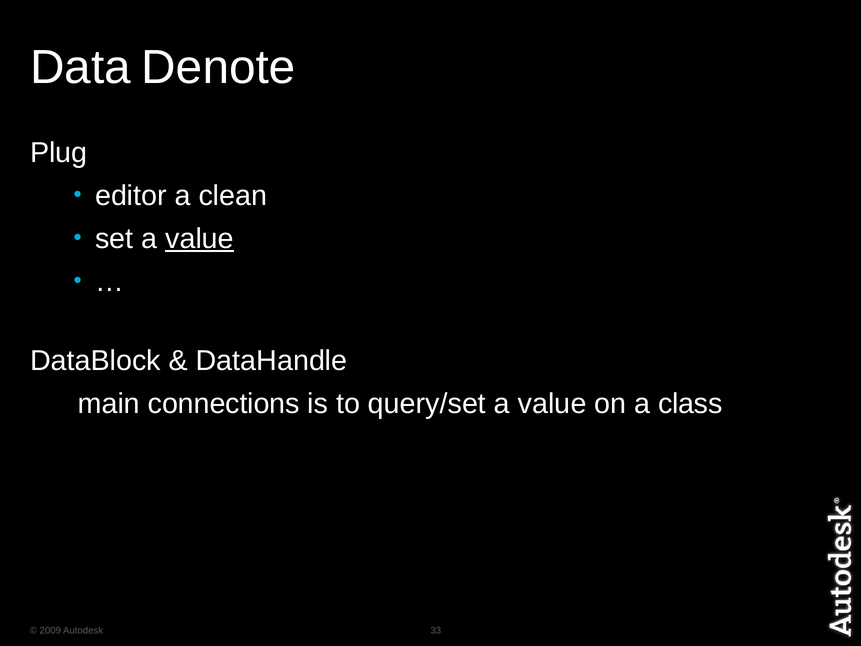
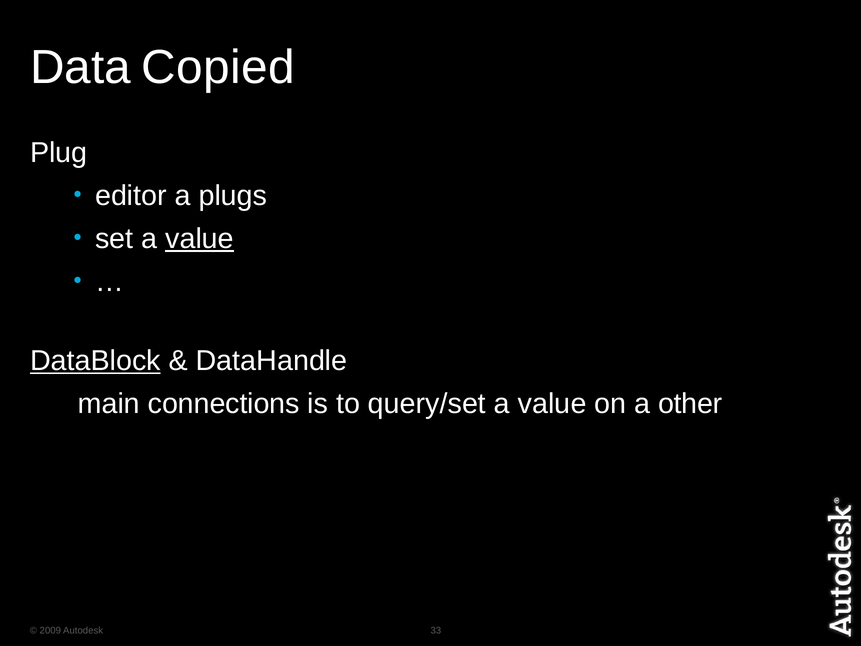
Denote: Denote -> Copied
clean: clean -> plugs
DataBlock underline: none -> present
class: class -> other
